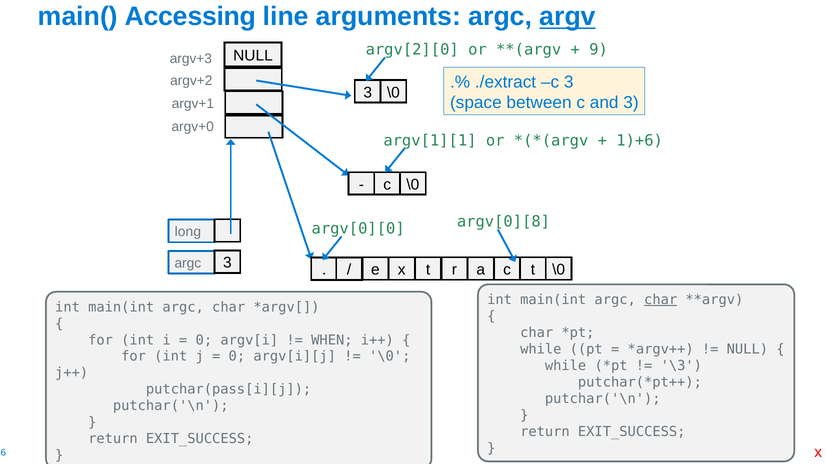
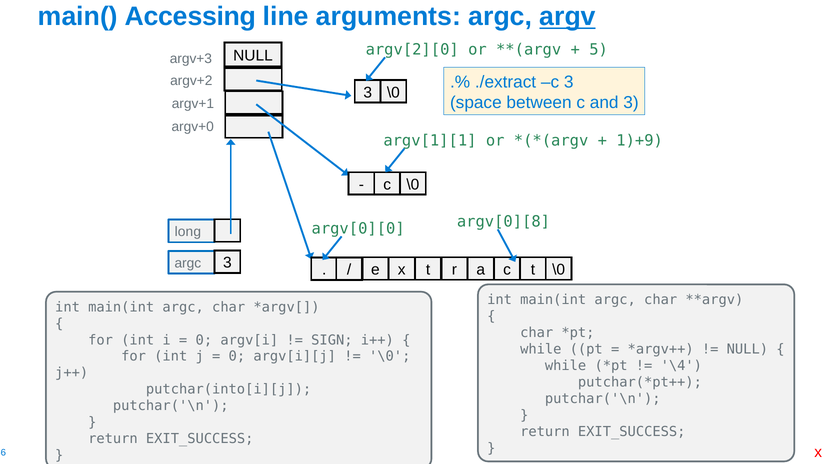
9: 9 -> 5
1)+6: 1)+6 -> 1)+9
char at (661, 300) underline: present -> none
WHEN: WHEN -> SIGN
\3: \3 -> \4
putchar(pass[i][j: putchar(pass[i][j -> putchar(into[i][j
